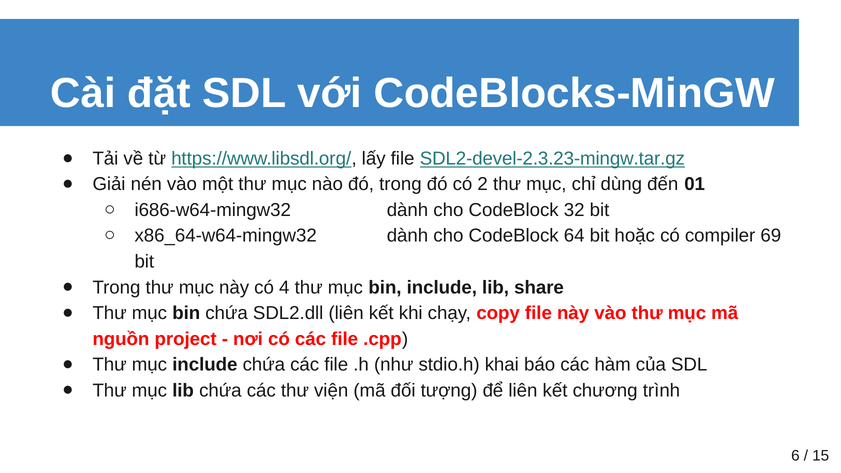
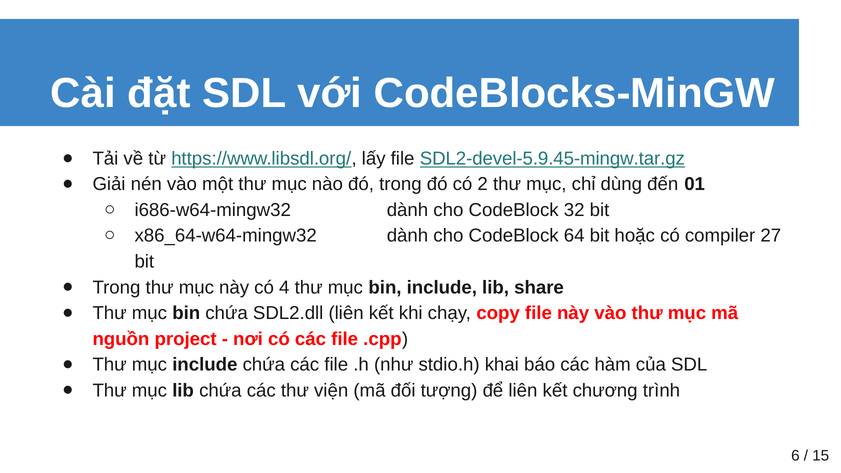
SDL2-devel-2.3.23-mingw.tar.gz: SDL2-devel-2.3.23-mingw.tar.gz -> SDL2-devel-5.9.45-mingw.tar.gz
69: 69 -> 27
